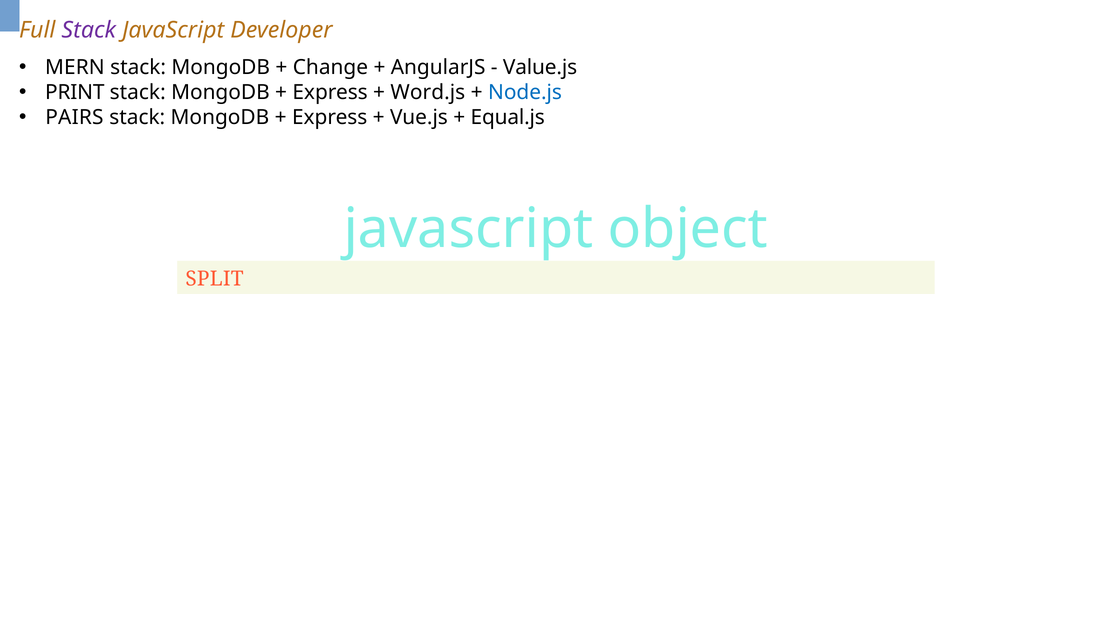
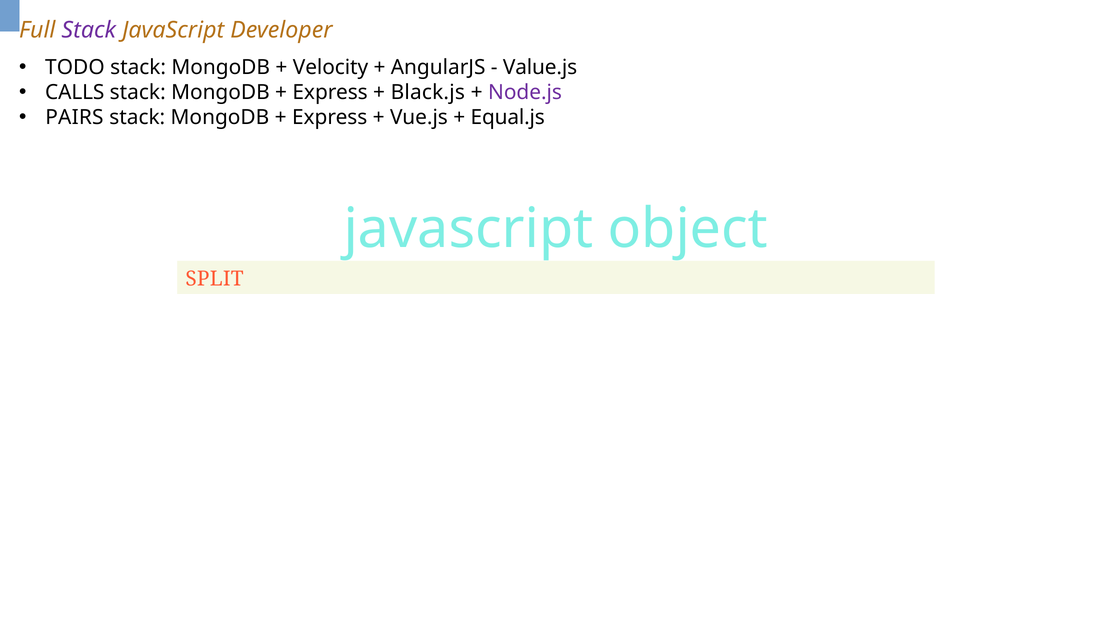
MERN: MERN -> TODO
Change: Change -> Velocity
PRINT: PRINT -> CALLS
Word.js: Word.js -> Black.js
Node.js colour: blue -> purple
